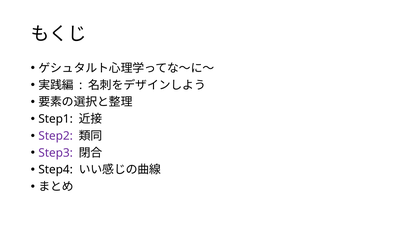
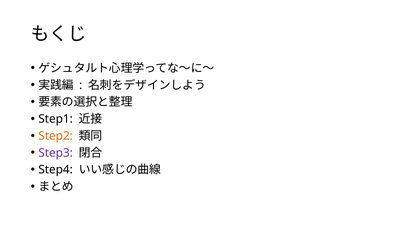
Step2 colour: purple -> orange
